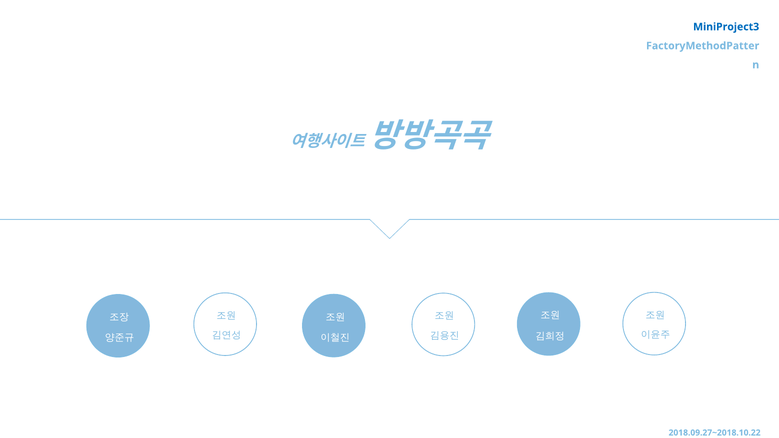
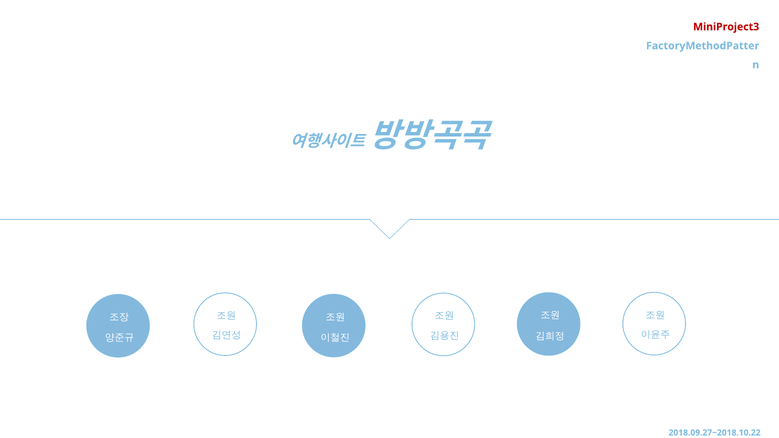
MiniProject3 colour: blue -> red
